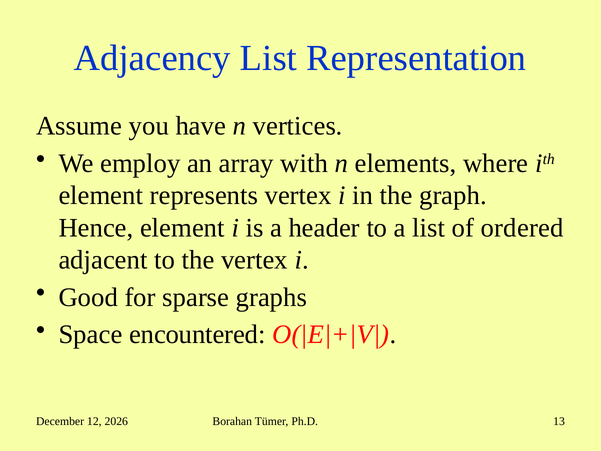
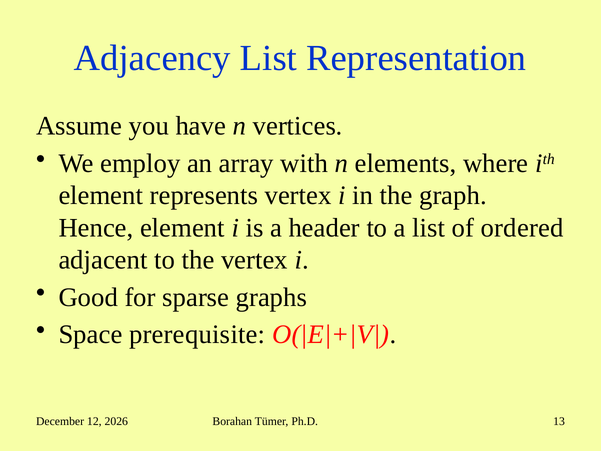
encountered: encountered -> prerequisite
